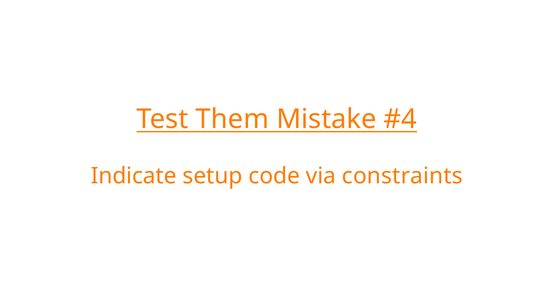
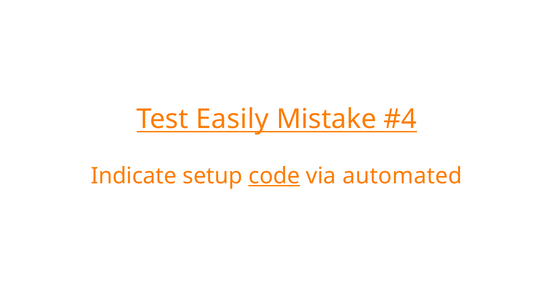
Them: Them -> Easily
code underline: none -> present
constraints: constraints -> automated
